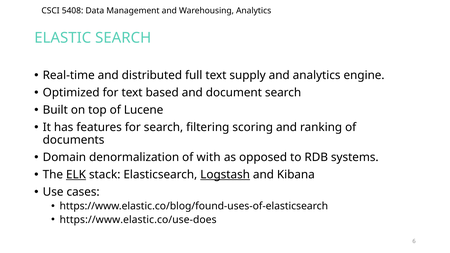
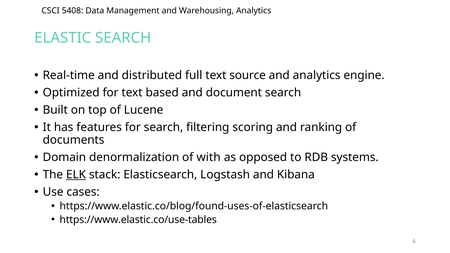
supply: supply -> source
Logstash underline: present -> none
https://www.elastic.co/use-does: https://www.elastic.co/use-does -> https://www.elastic.co/use-tables
